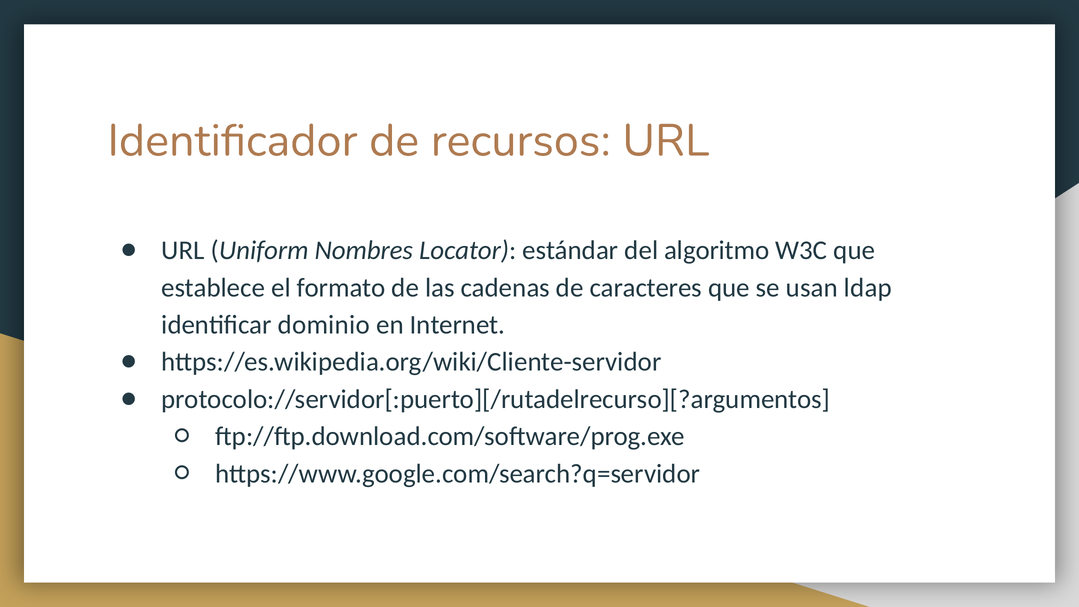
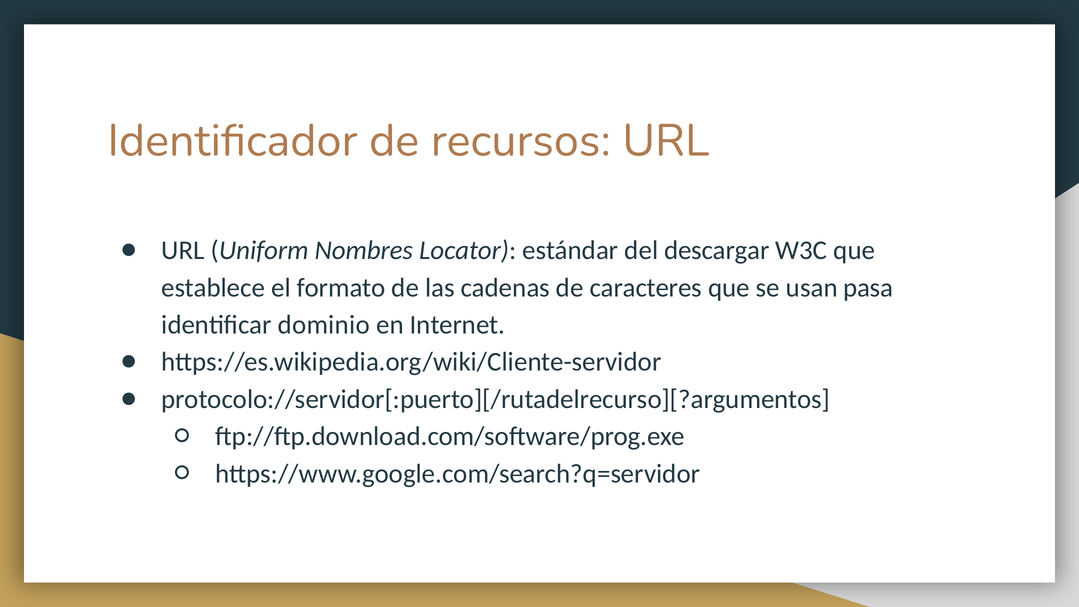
algoritmo: algoritmo -> descargar
ldap: ldap -> pasa
